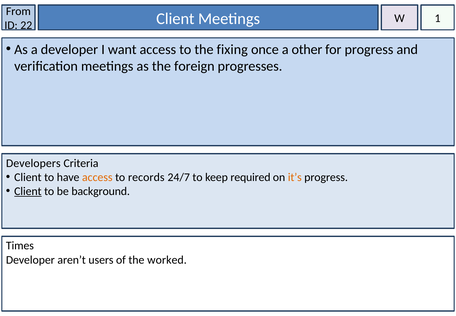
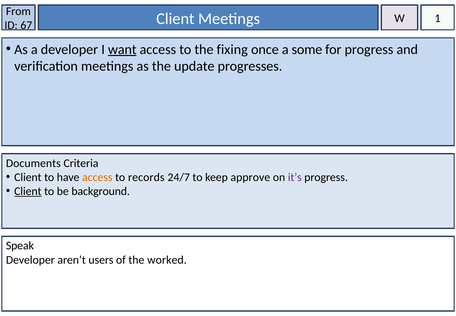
22: 22 -> 67
want underline: none -> present
other: other -> some
foreign: foreign -> update
Developers: Developers -> Documents
required: required -> approve
it’s colour: orange -> purple
Times: Times -> Speak
